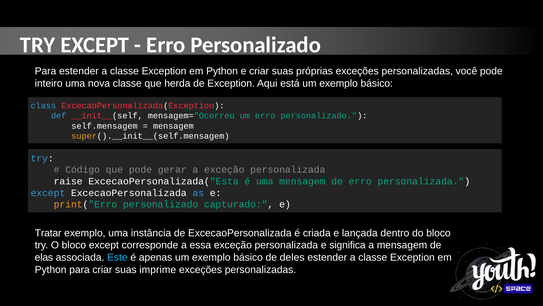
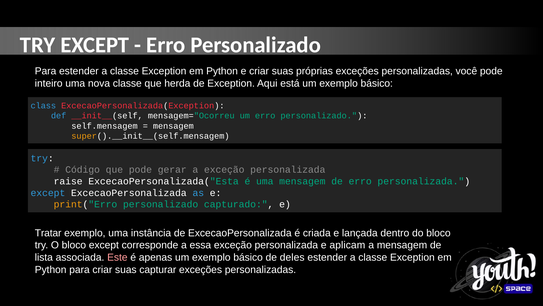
significa: significa -> aplicam
elas: elas -> lista
Este colour: light blue -> pink
imprime: imprime -> capturar
